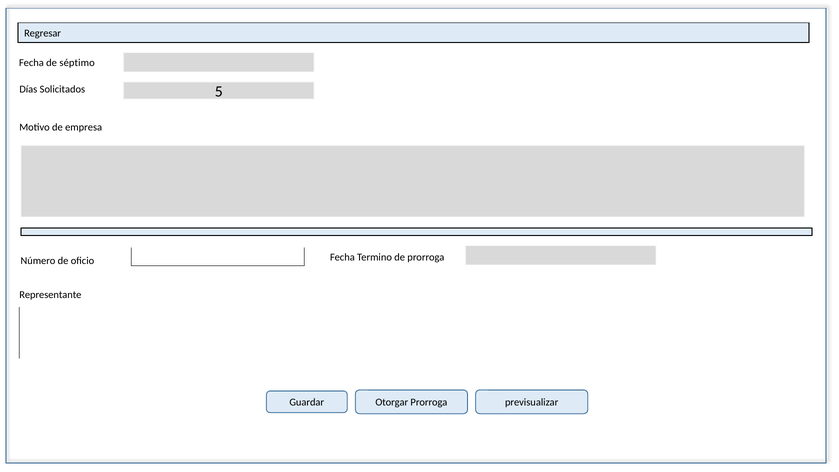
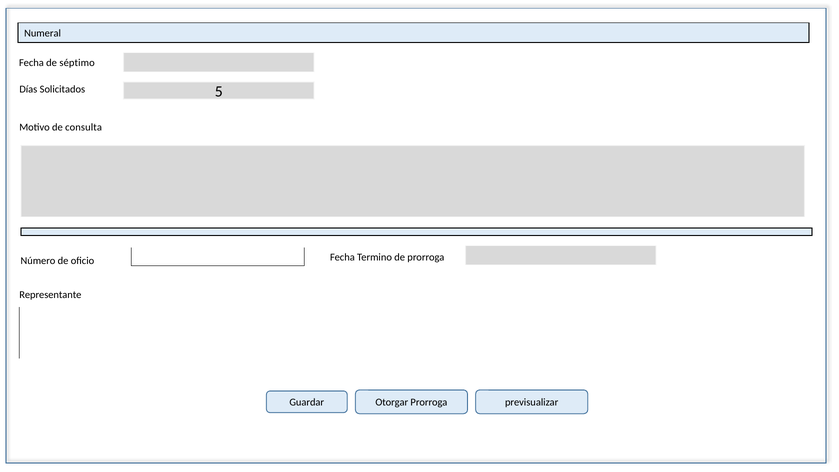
Regresar: Regresar -> Numeral
empresa: empresa -> consulta
